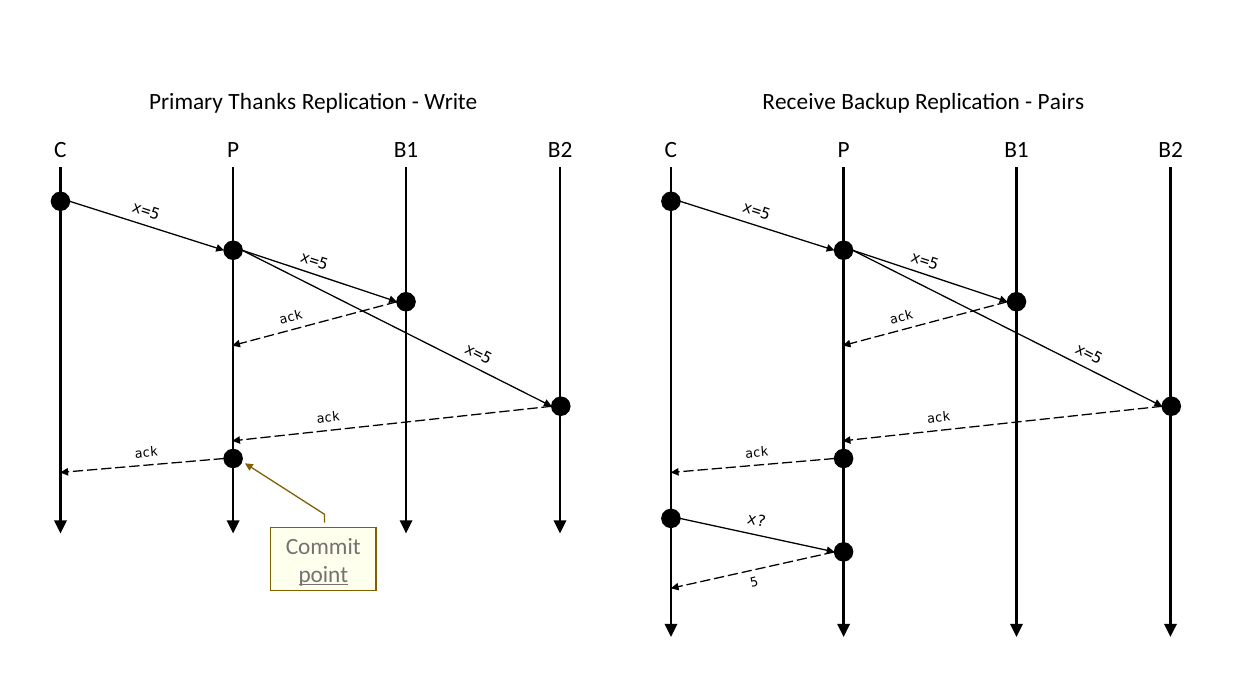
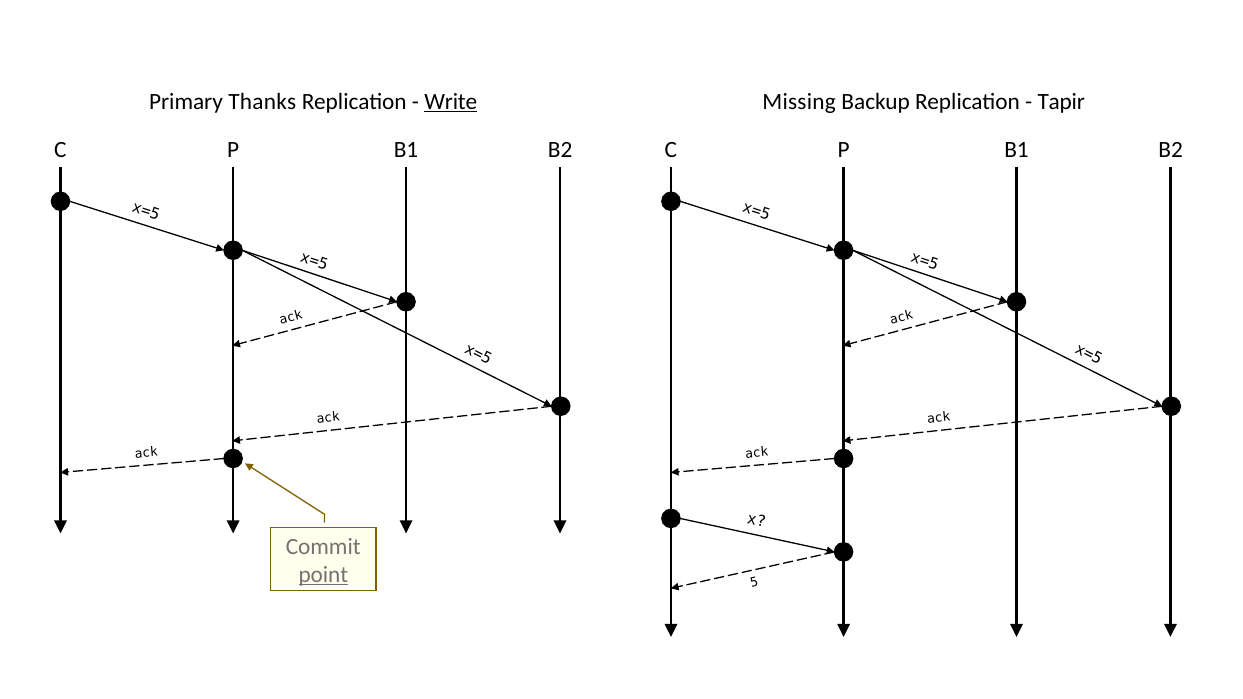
Write underline: none -> present
Receive: Receive -> Missing
Pairs: Pairs -> Tapir
